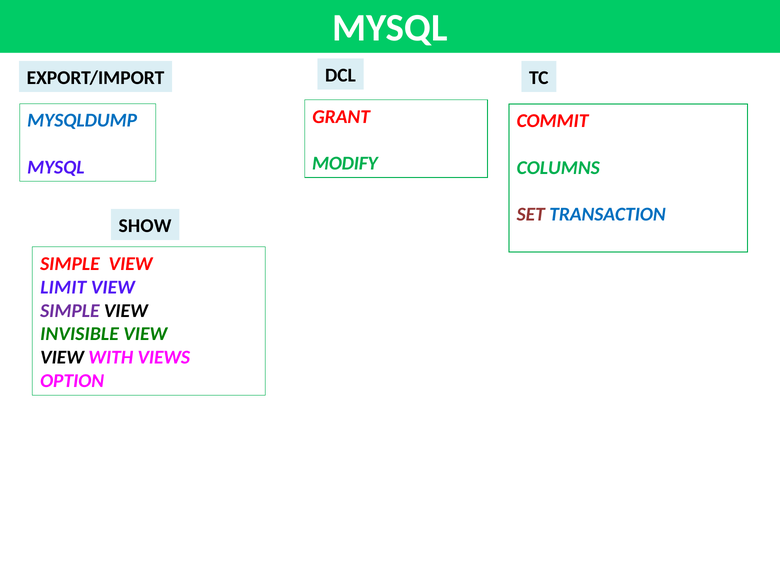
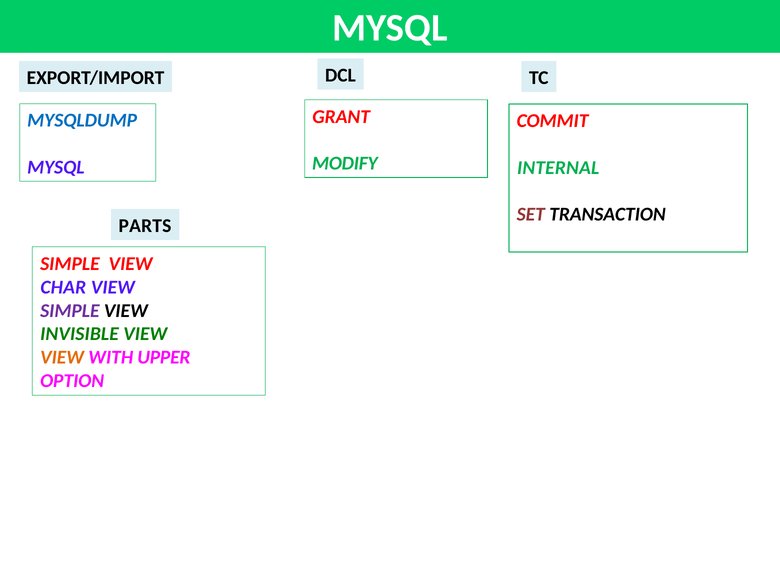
COLUMNS: COLUMNS -> INTERNAL
TRANSACTION colour: blue -> black
SHOW: SHOW -> PARTS
LIMIT: LIMIT -> CHAR
VIEW at (62, 357) colour: black -> orange
VIEWS: VIEWS -> UPPER
